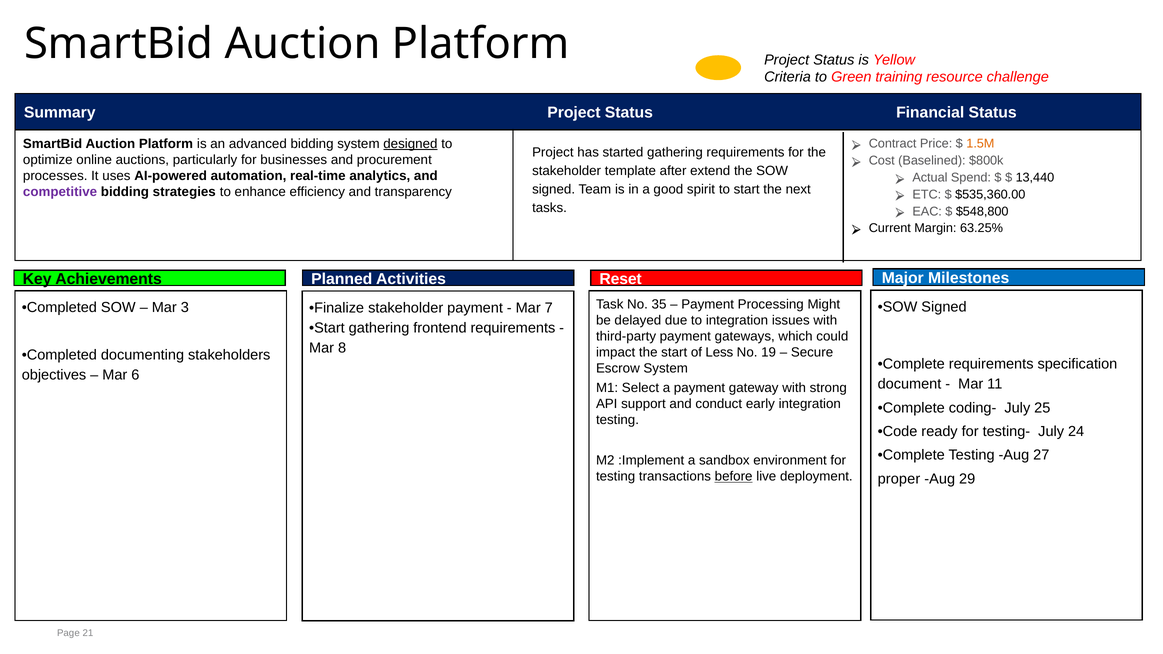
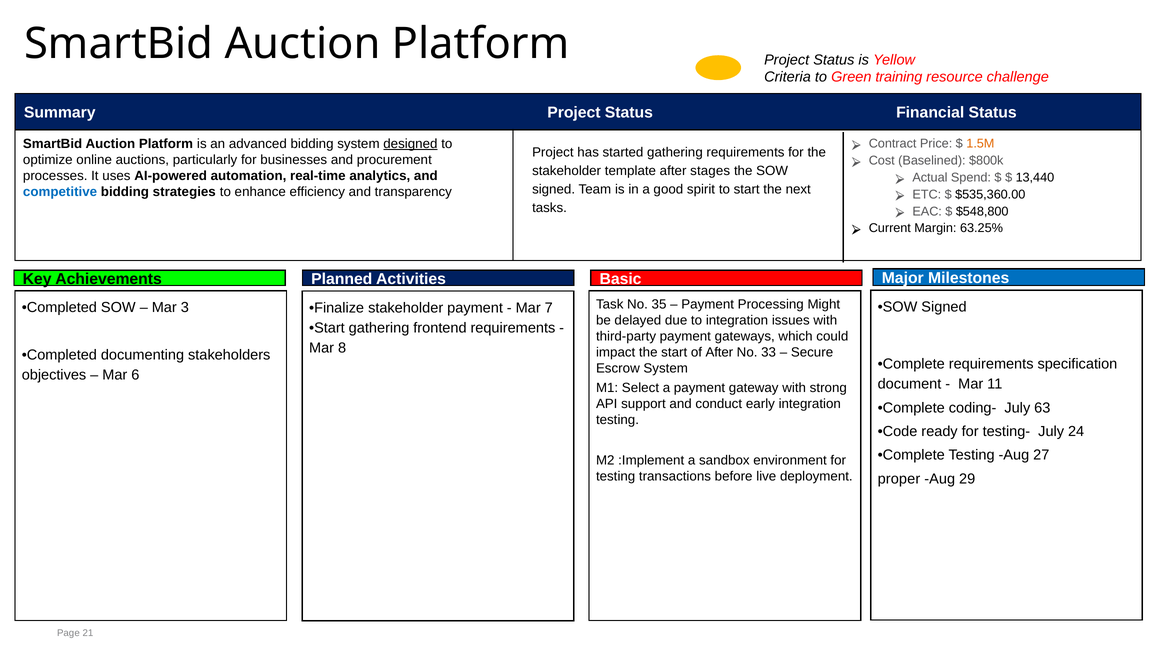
extend: extend -> stages
competitive colour: purple -> blue
Reset: Reset -> Basic
of Less: Less -> After
19: 19 -> 33
25: 25 -> 63
before underline: present -> none
